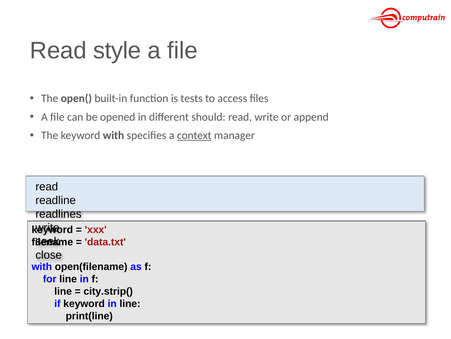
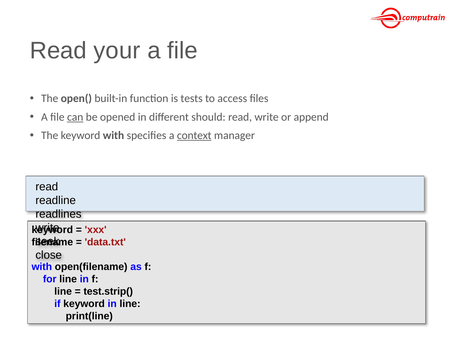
style: style -> your
can underline: none -> present
city.strip(: city.strip( -> test.strip(
